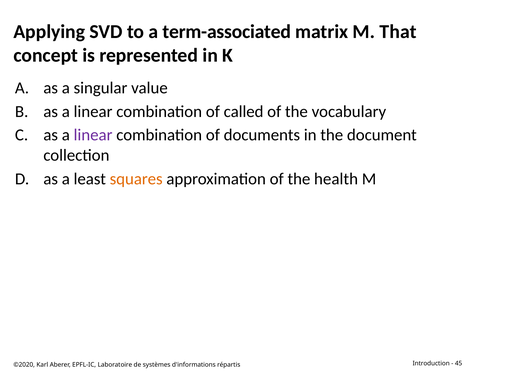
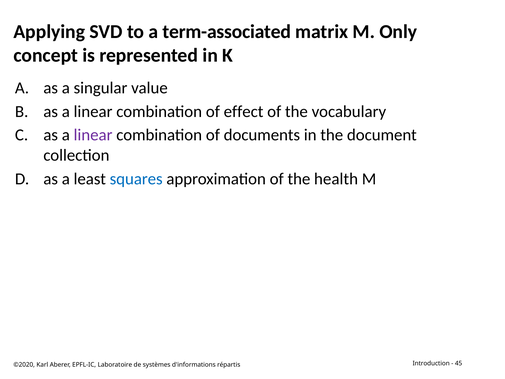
That: That -> Only
called: called -> effect
squares colour: orange -> blue
